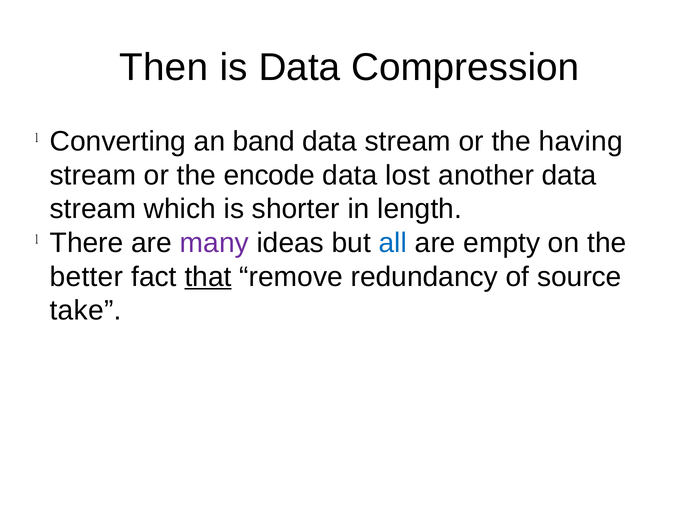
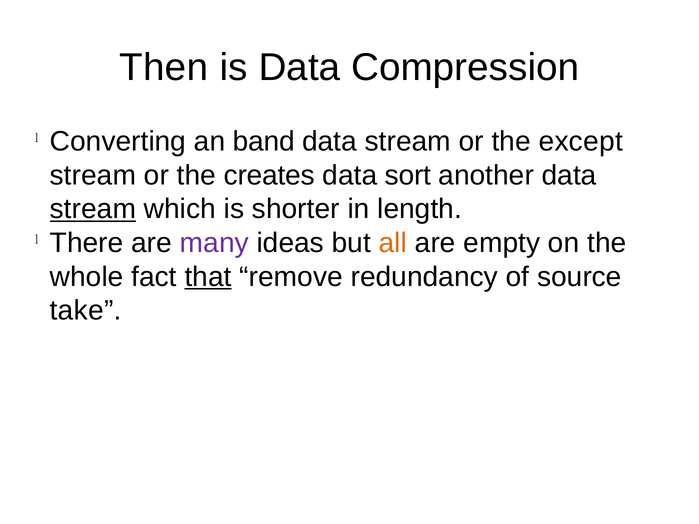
having: having -> except
encode: encode -> creates
lost: lost -> sort
stream at (93, 209) underline: none -> present
all colour: blue -> orange
better: better -> whole
